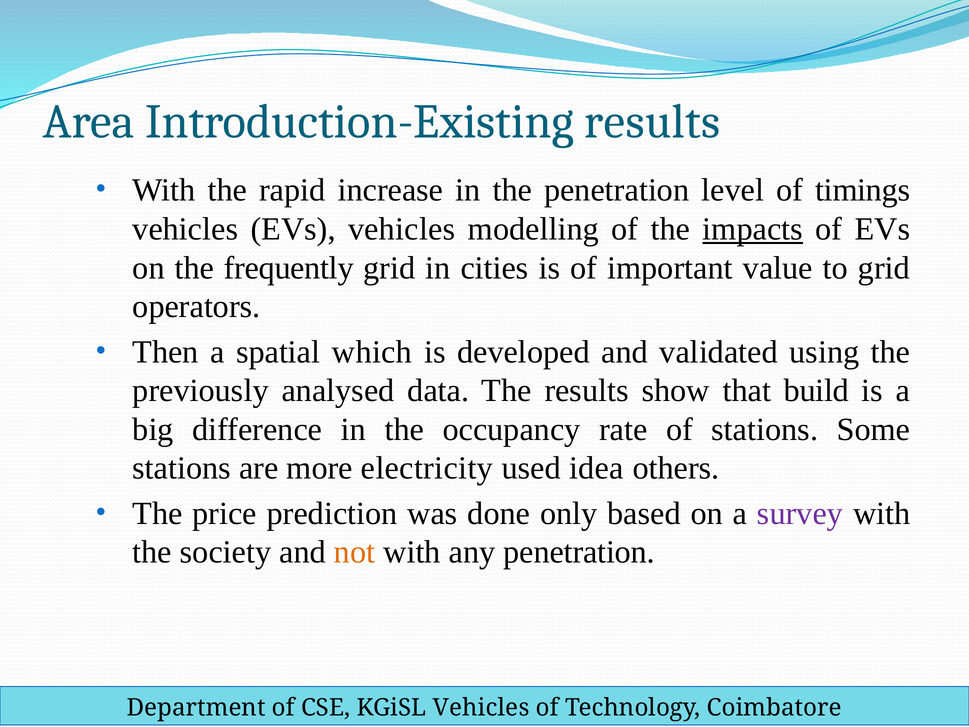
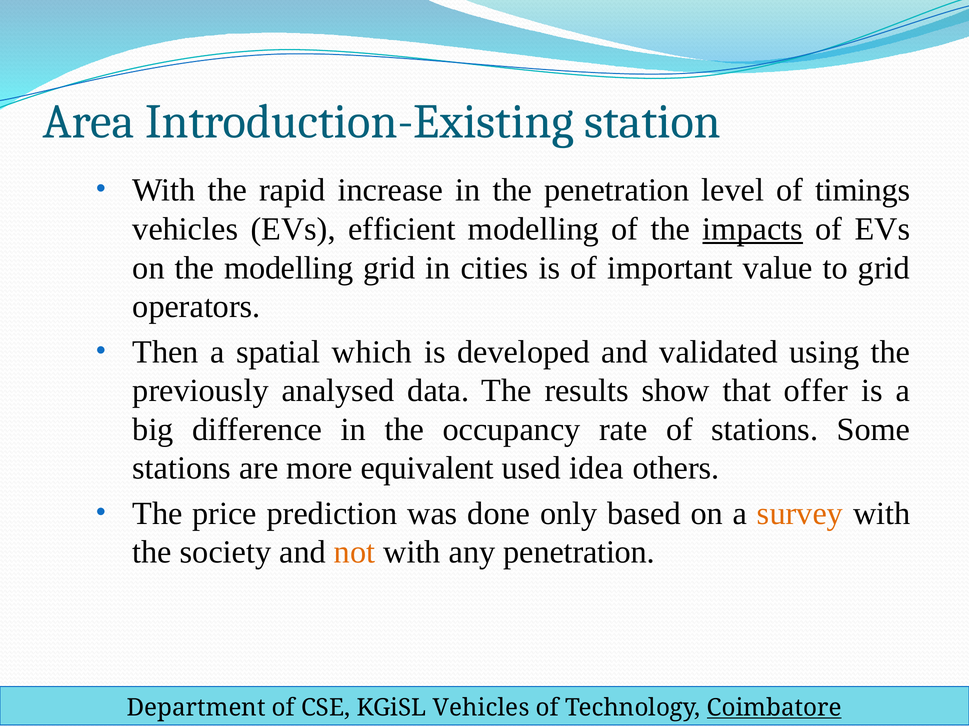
Introduction-Existing results: results -> station
EVs vehicles: vehicles -> efficient
the frequently: frequently -> modelling
build: build -> offer
electricity: electricity -> equivalent
survey colour: purple -> orange
Coimbatore underline: none -> present
